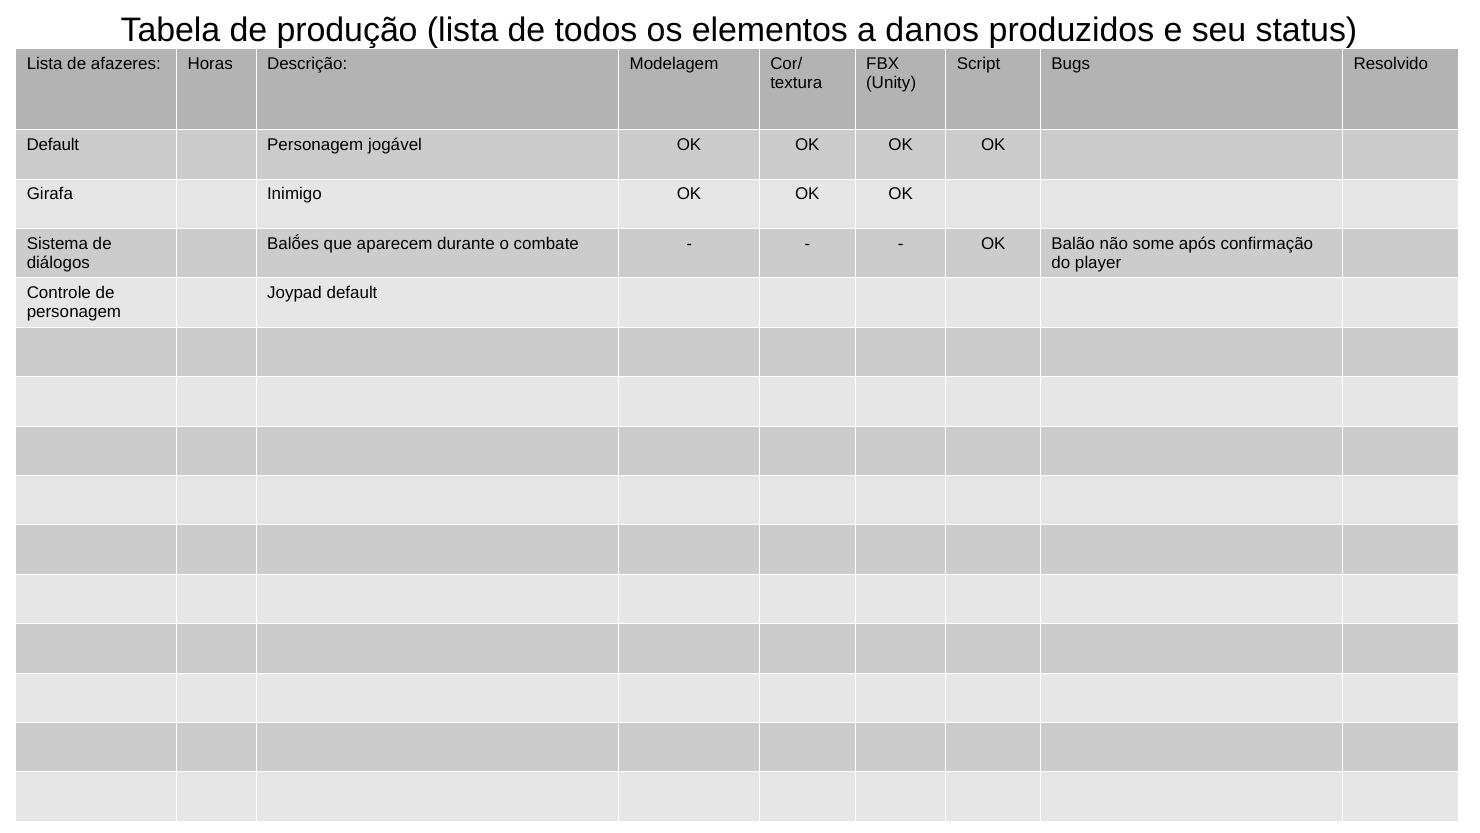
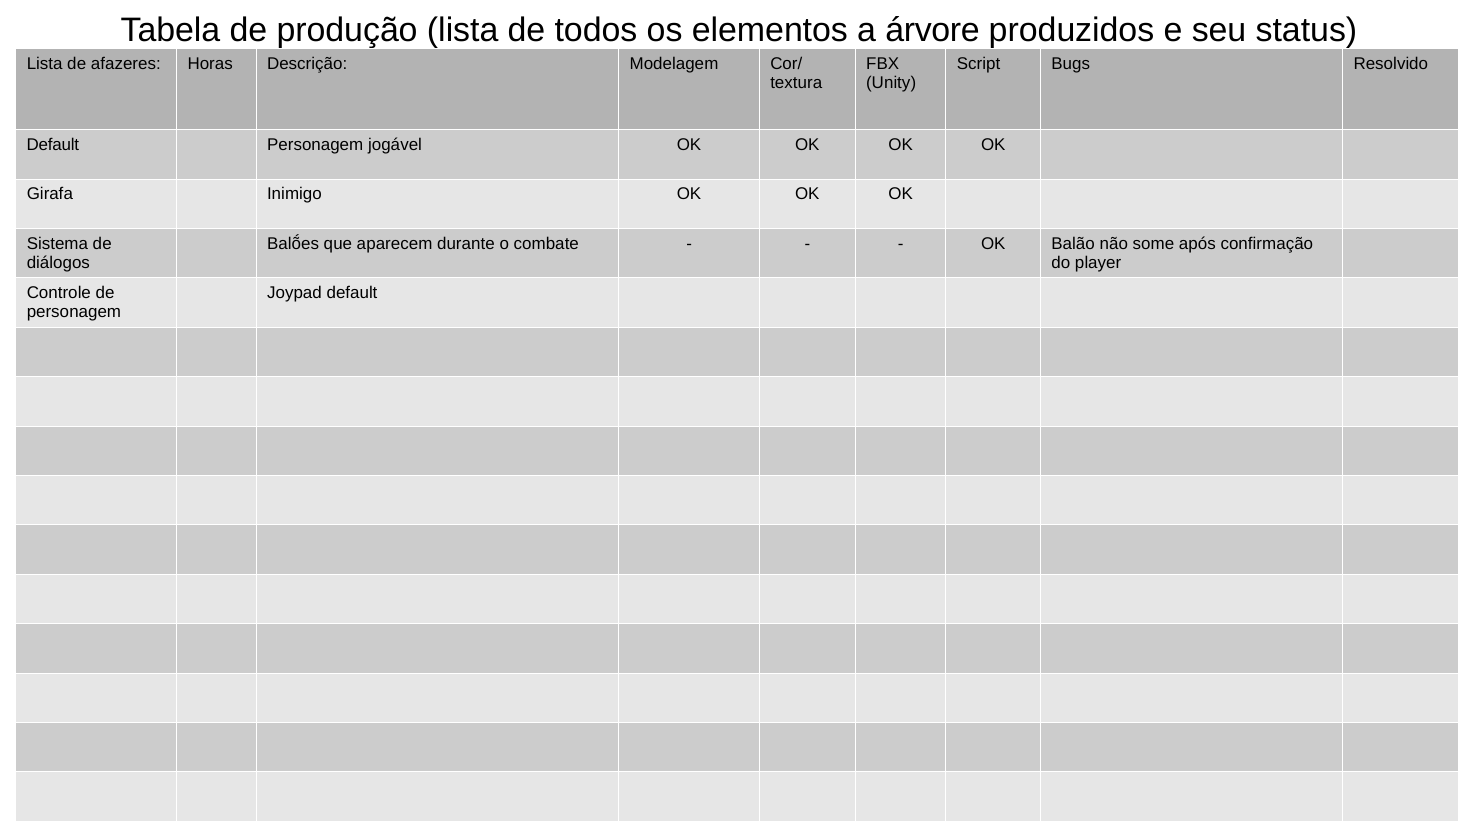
danos: danos -> árvore
